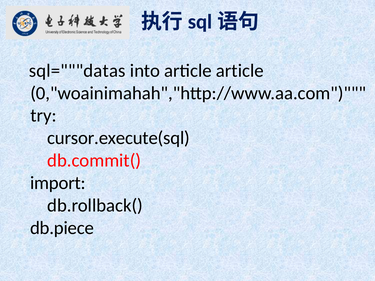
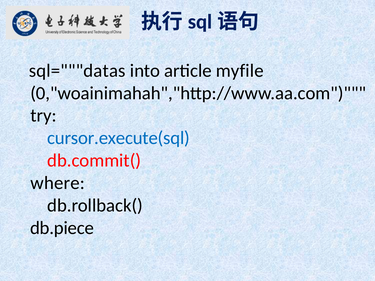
article article: article -> myfile
cursor.execute(sql colour: black -> blue
import: import -> where
